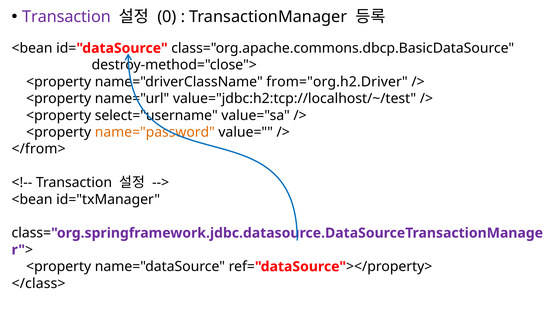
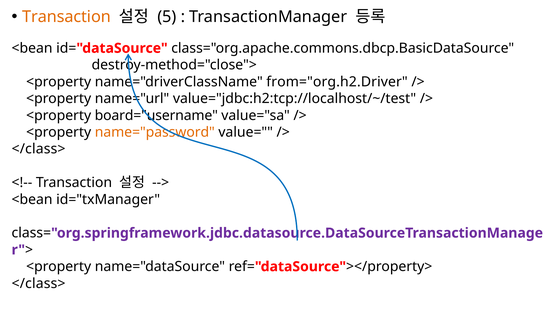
Transaction at (67, 17) colour: purple -> orange
0: 0 -> 5
select="username: select="username -> board="username
</from> at (39, 149): </from> -> </class>
